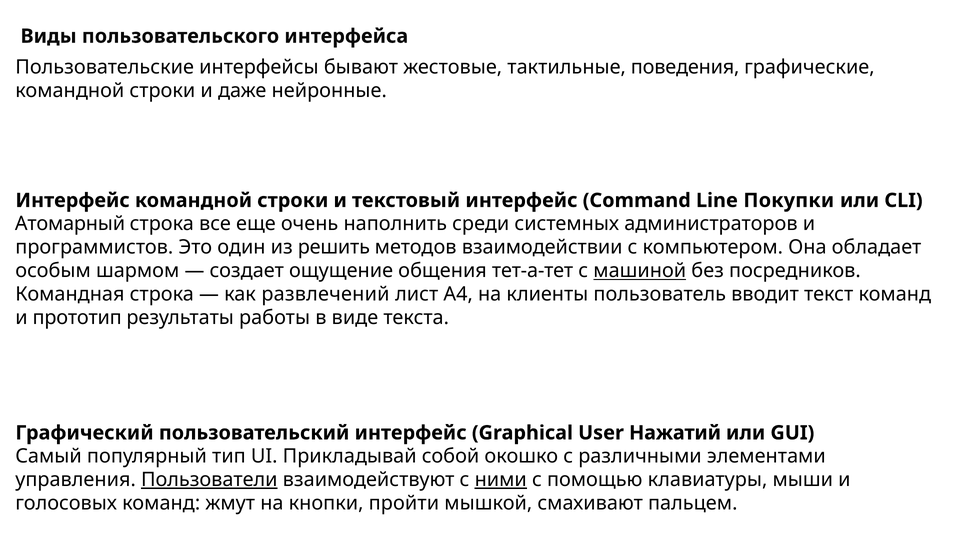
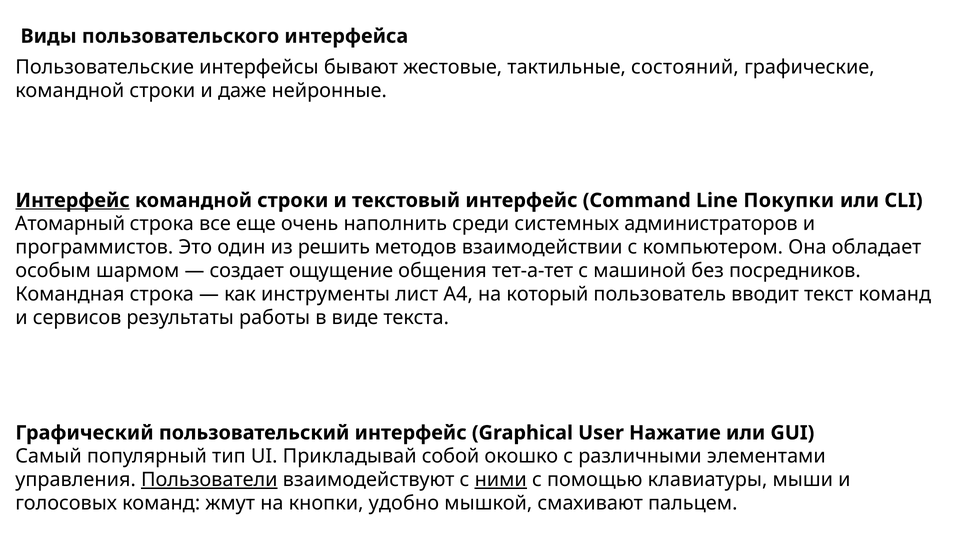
поведения: поведения -> состояний
Интерфейс at (73, 200) underline: none -> present
машиной underline: present -> none
развлечений: развлечений -> инструменты
клиенты: клиенты -> который
прототип: прототип -> сервисов
Нажатий: Нажатий -> Нажатие
пройти: пройти -> удобно
